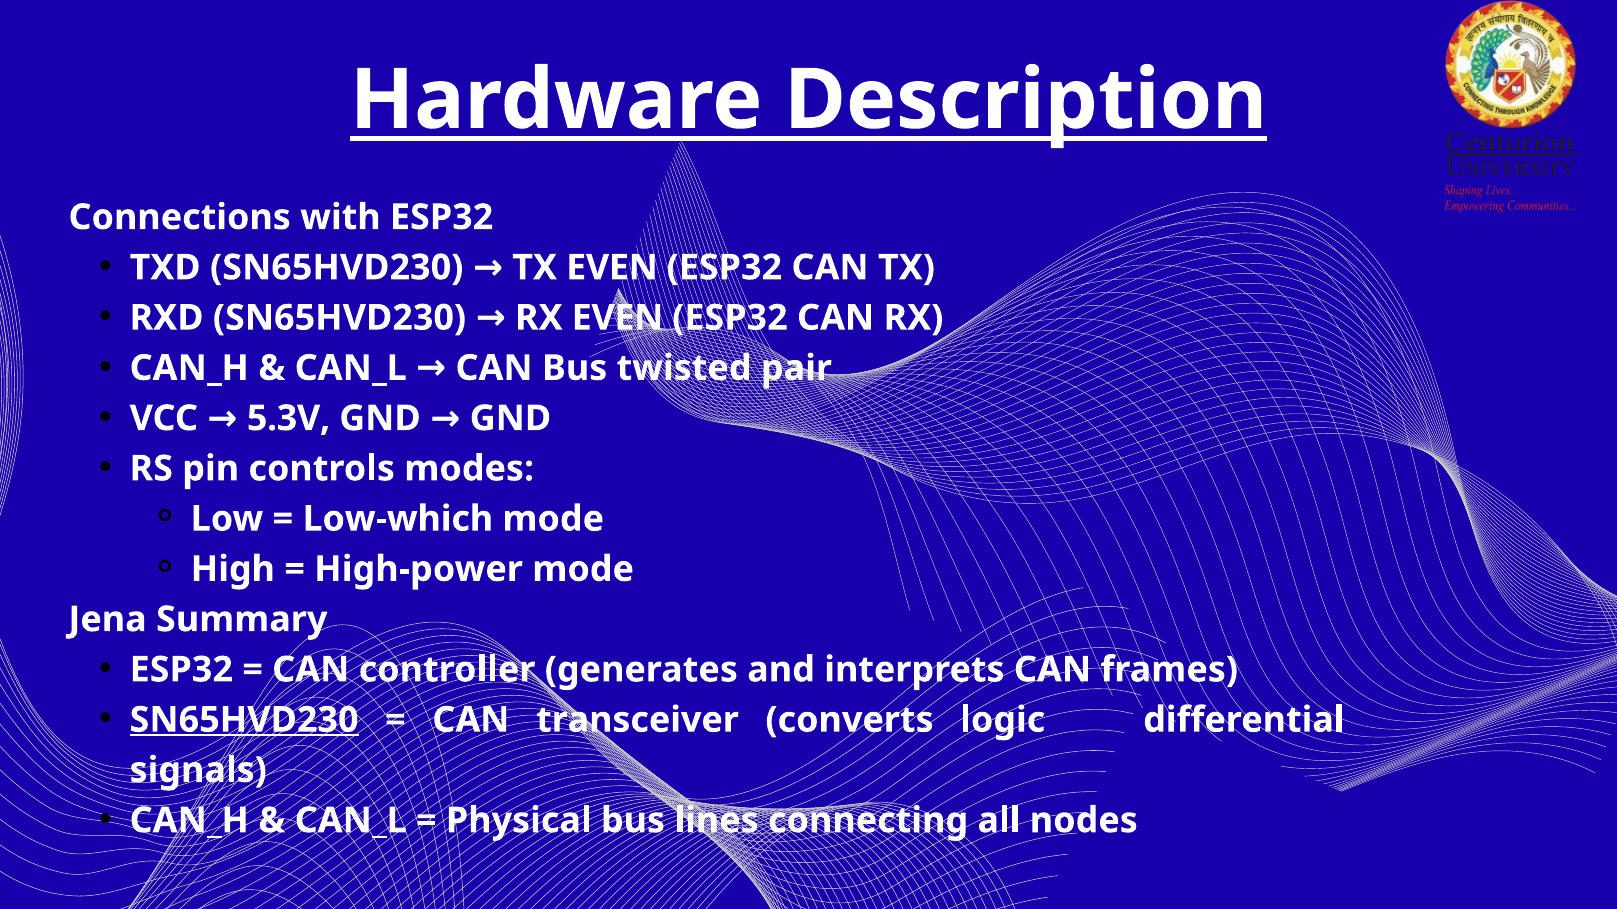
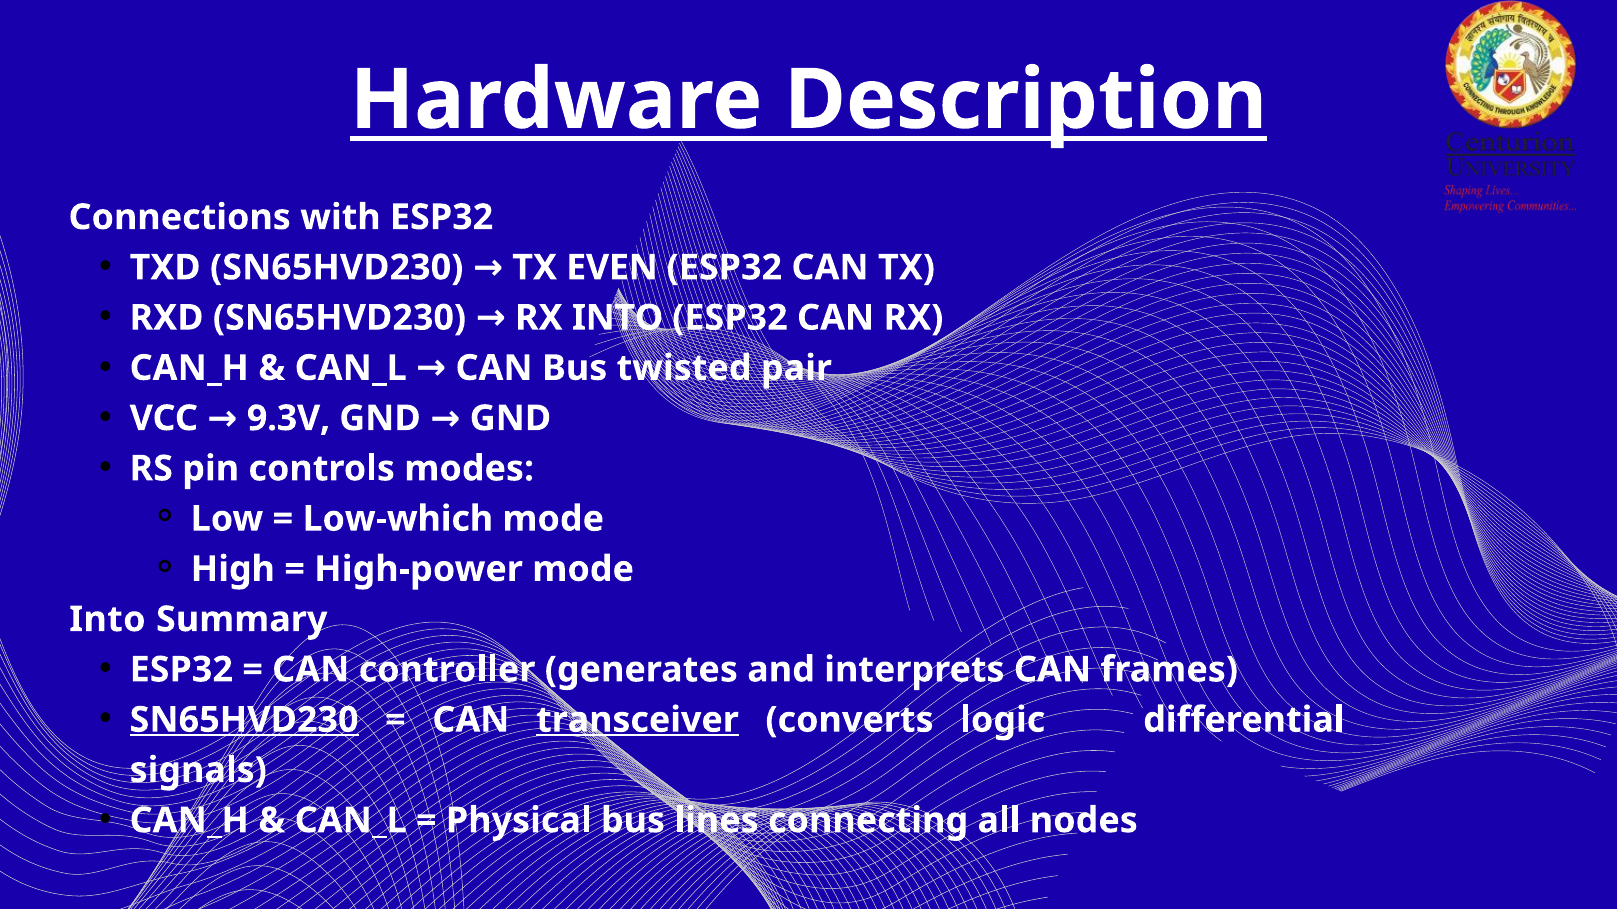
RX EVEN: EVEN -> INTO
5.3V: 5.3V -> 9.3V
Jena at (108, 620): Jena -> Into
transceiver underline: none -> present
